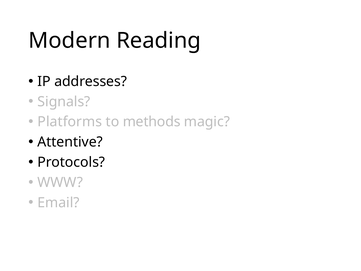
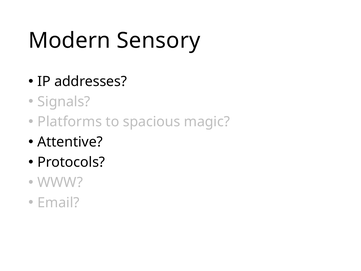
Reading: Reading -> Sensory
methods: methods -> spacious
